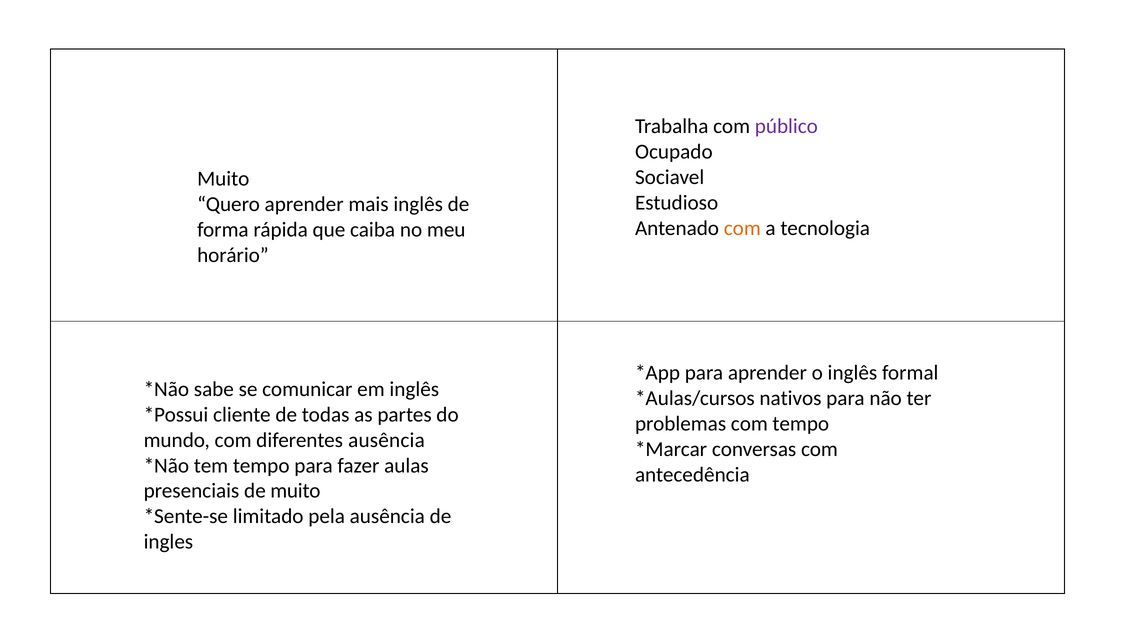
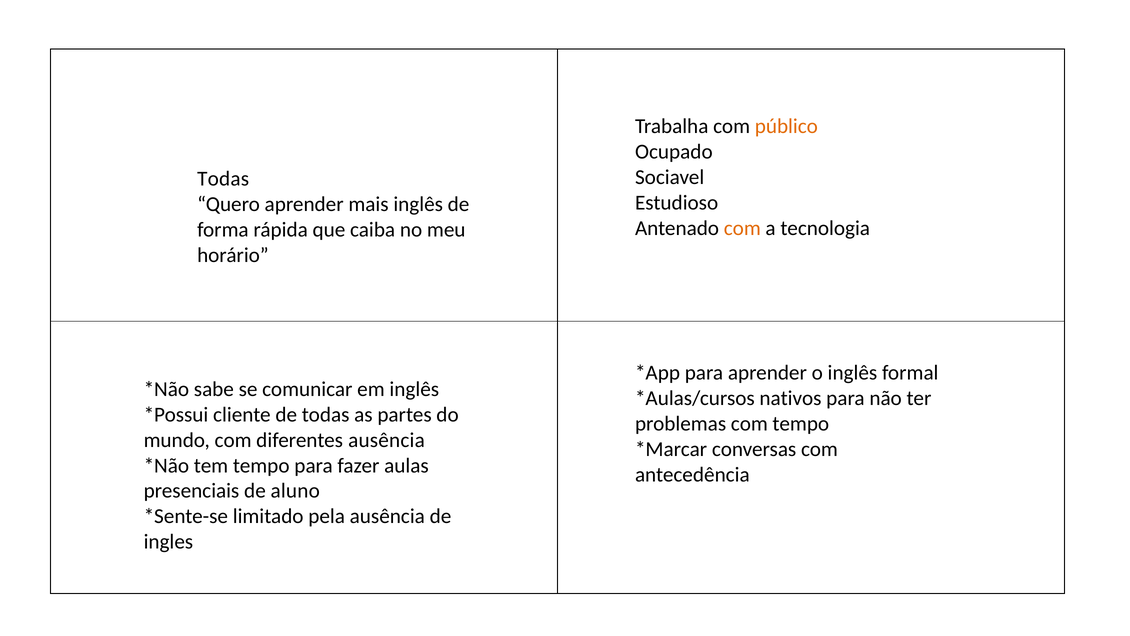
público colour: purple -> orange
Muito at (223, 179): Muito -> Todas
de muito: muito -> aluno
